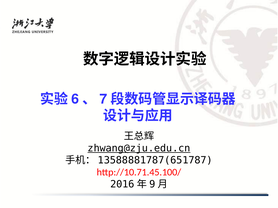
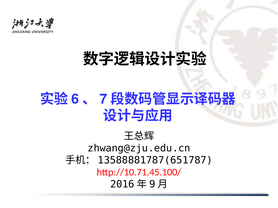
zhwang@zju.edu.cn underline: present -> none
